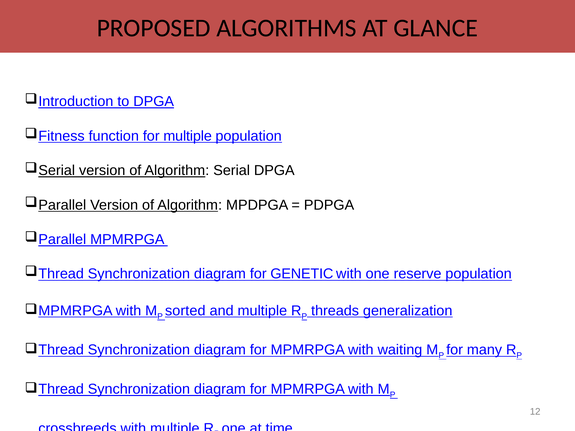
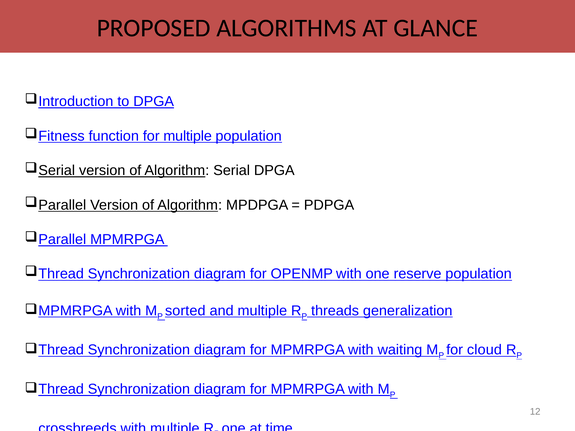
GENETIC: GENETIC -> OPENMP
many: many -> cloud
